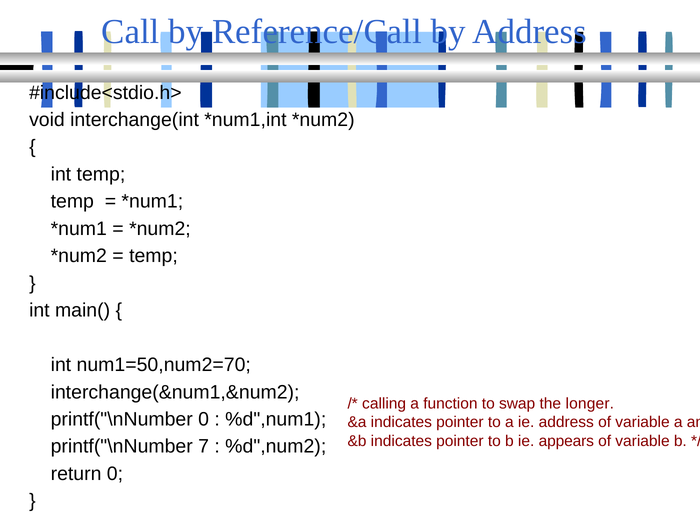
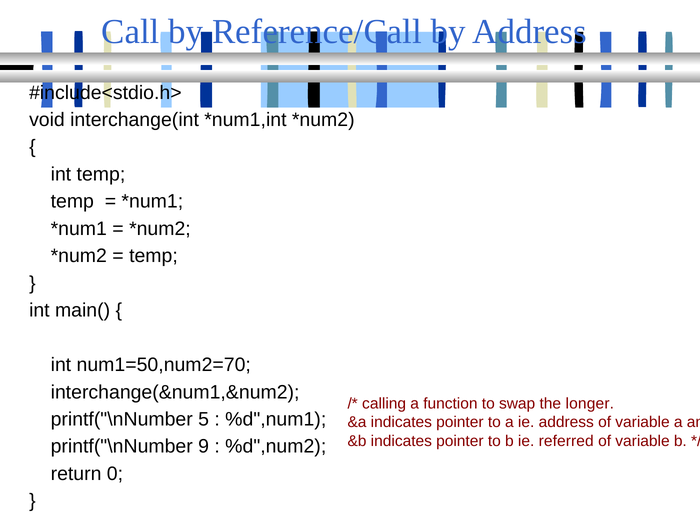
printf("\nNumber 0: 0 -> 5
appears: appears -> referred
7: 7 -> 9
